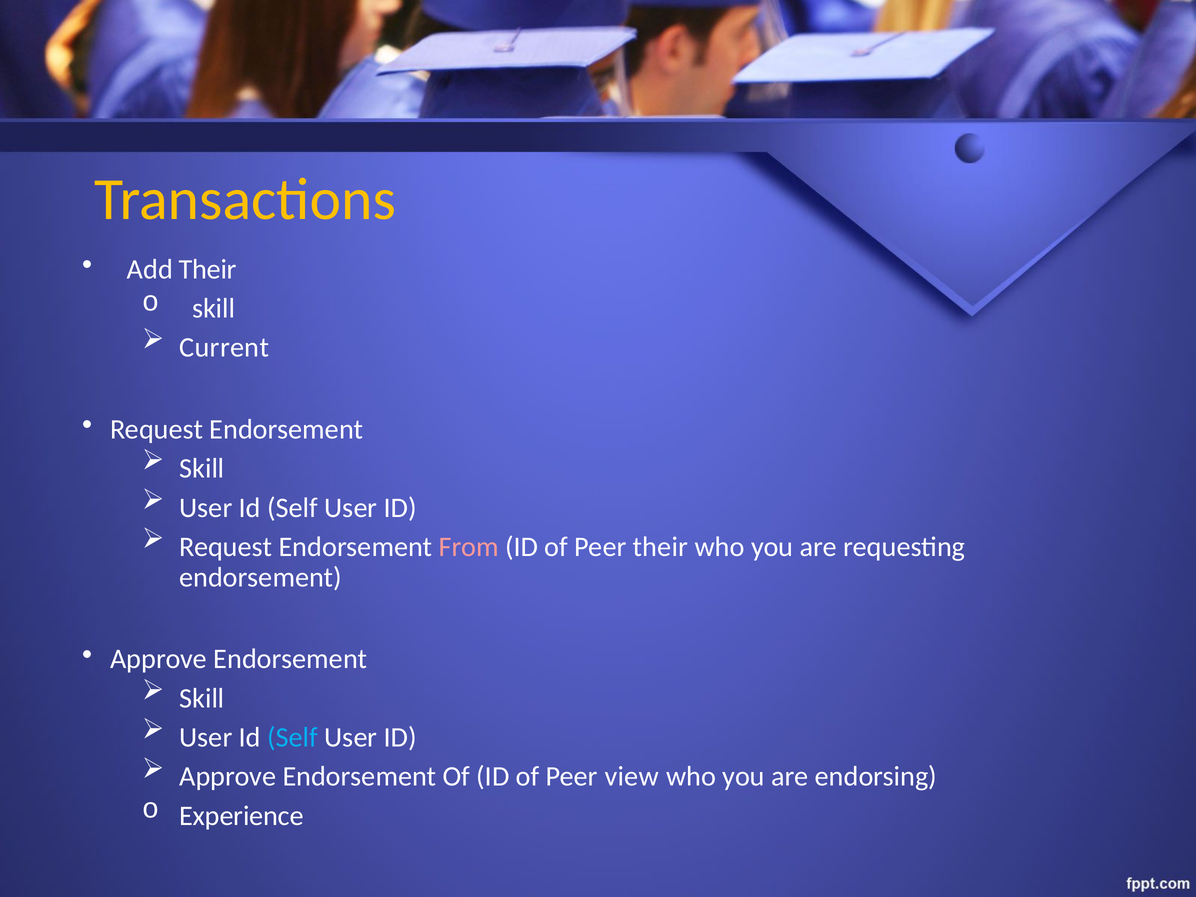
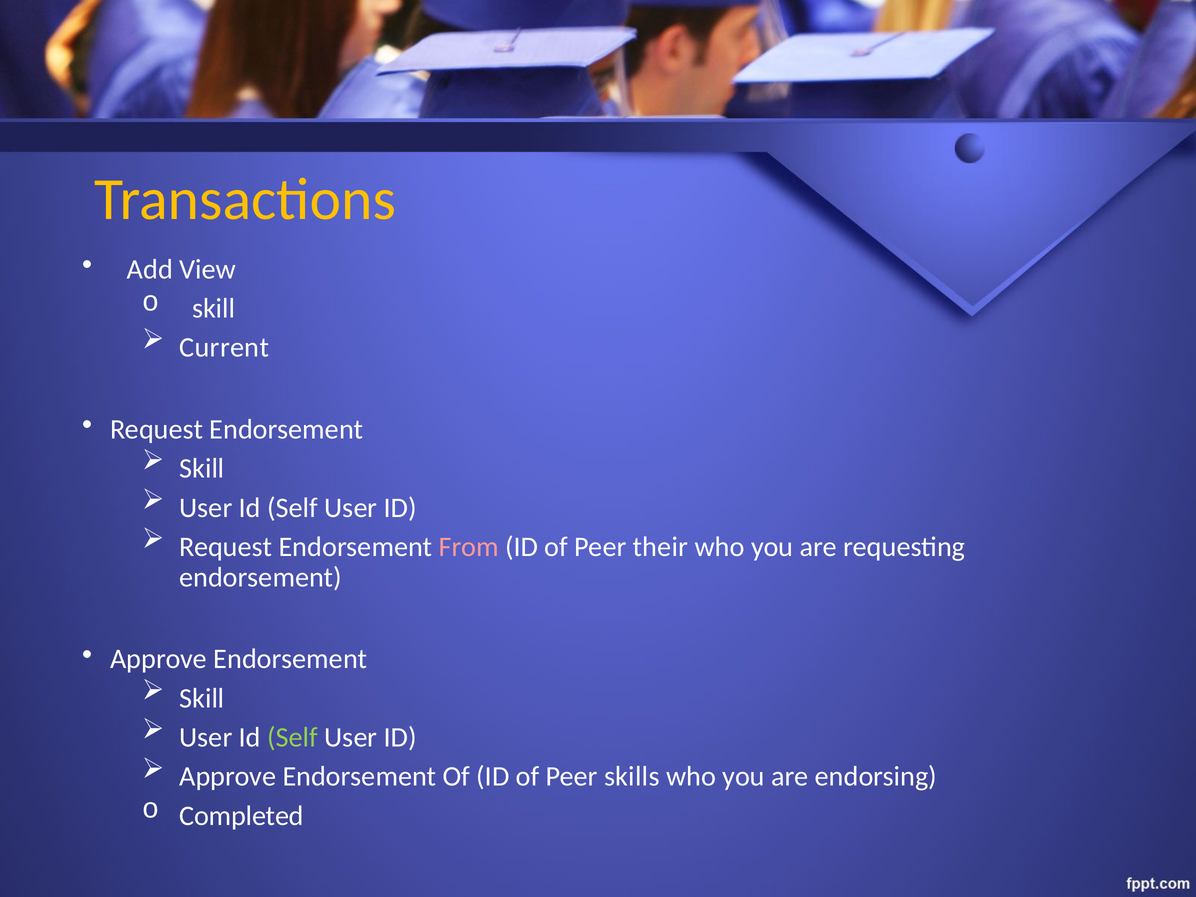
Add Their: Their -> View
Self at (292, 737) colour: light blue -> light green
view: view -> skills
Experience: Experience -> Completed
